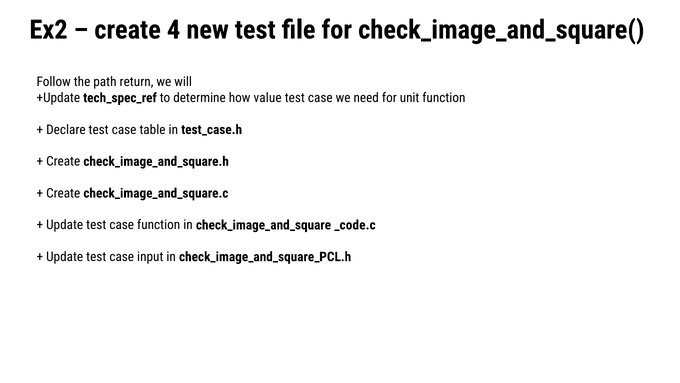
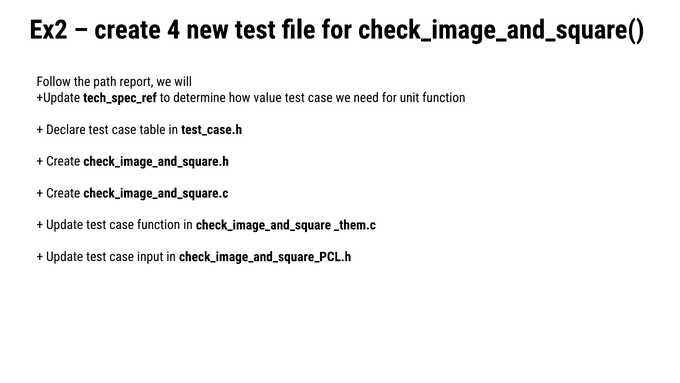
return: return -> report
_code.c: _code.c -> _them.c
